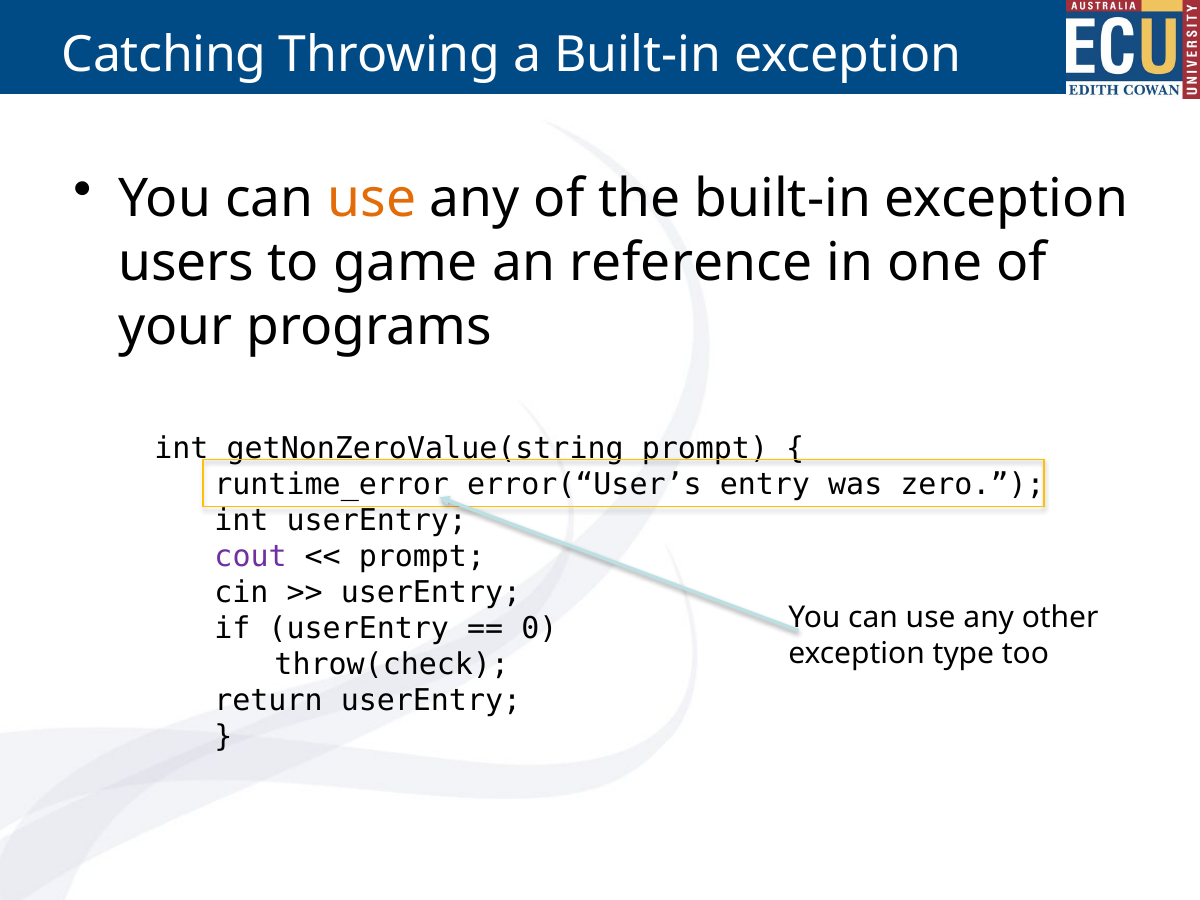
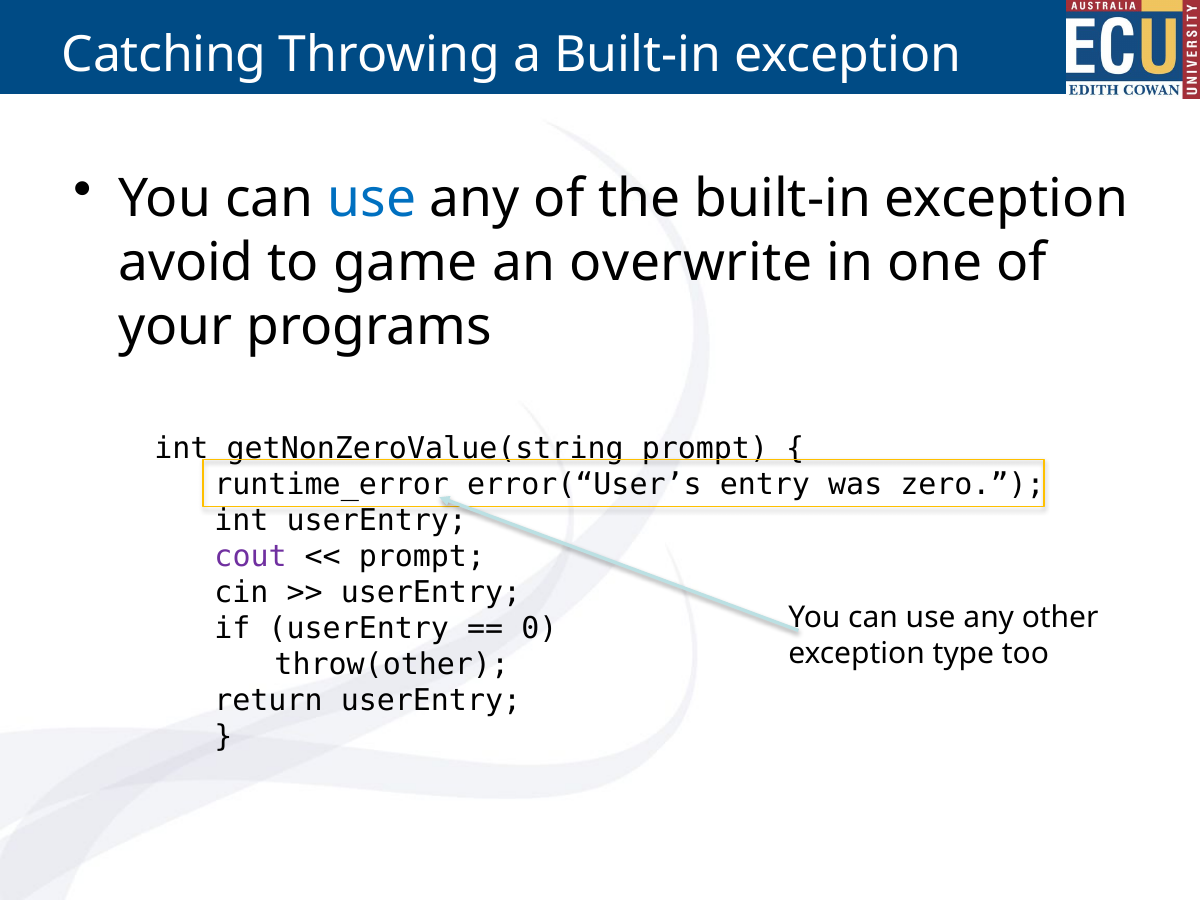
use at (372, 199) colour: orange -> blue
users: users -> avoid
reference: reference -> overwrite
throw(check: throw(check -> throw(other
